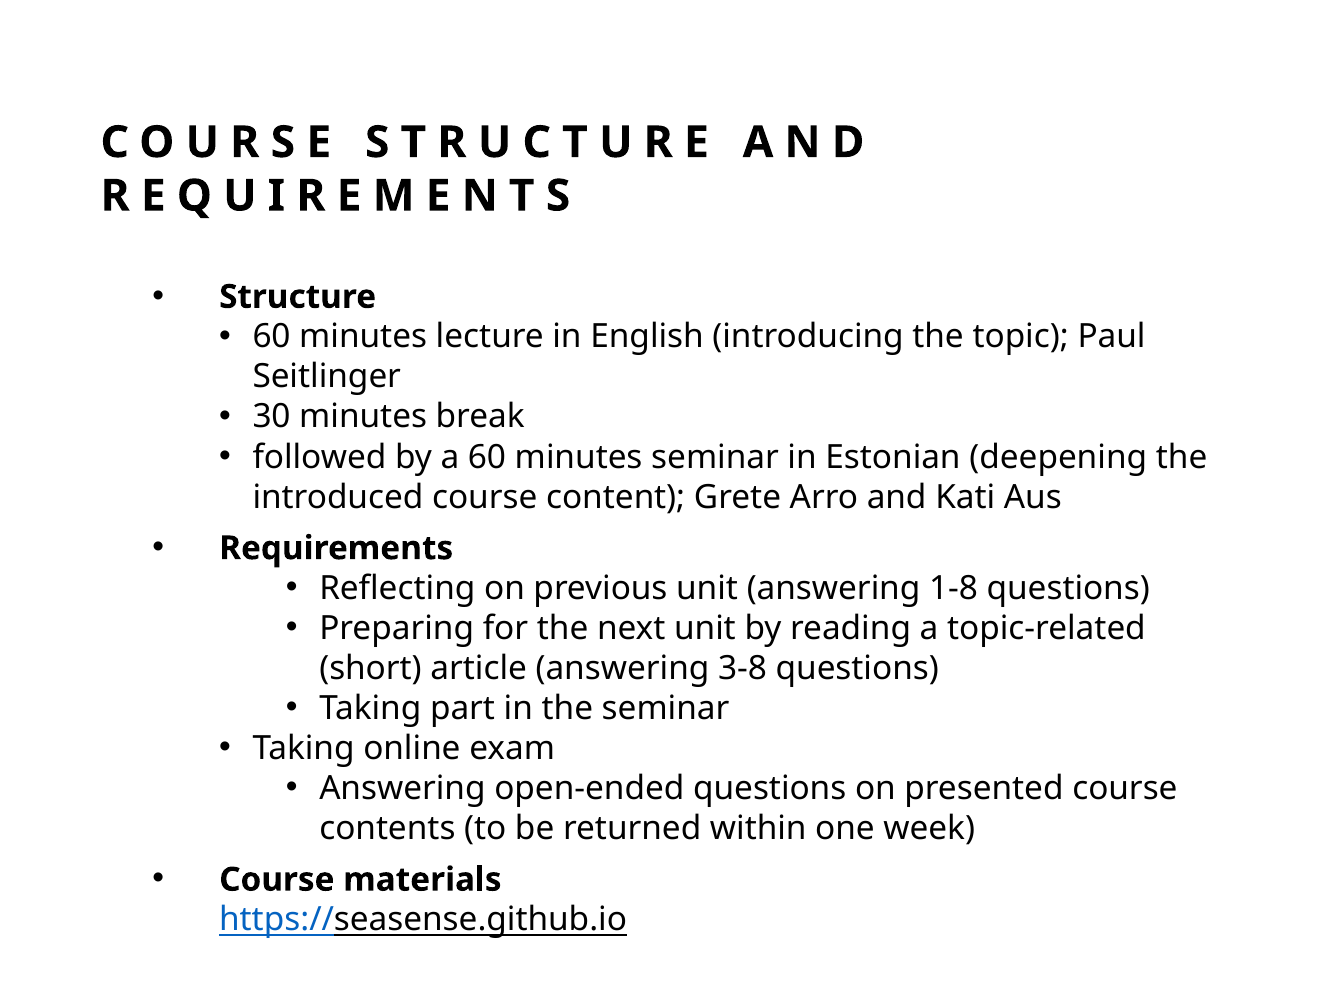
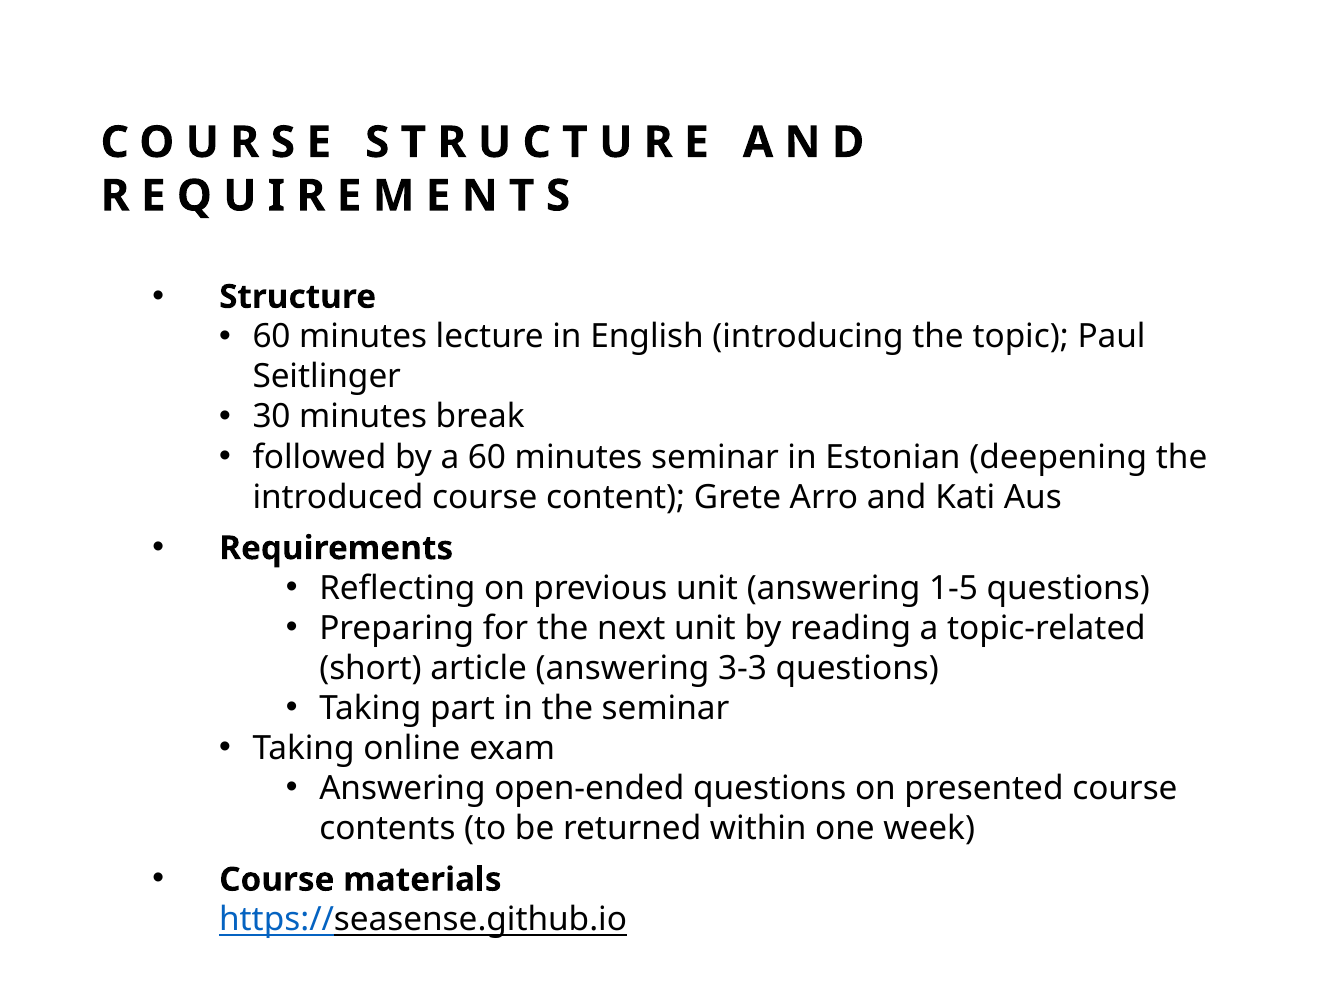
1-8: 1-8 -> 1-5
3-8: 3-8 -> 3-3
